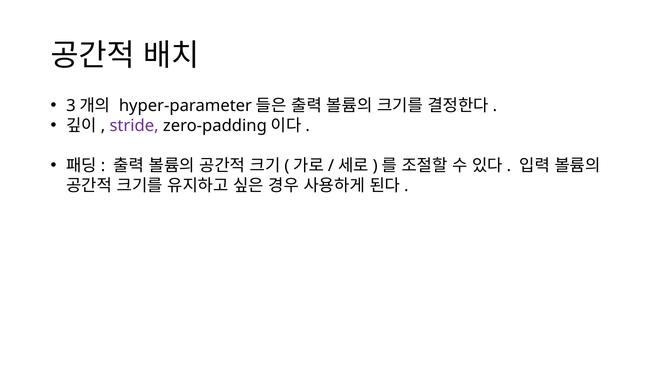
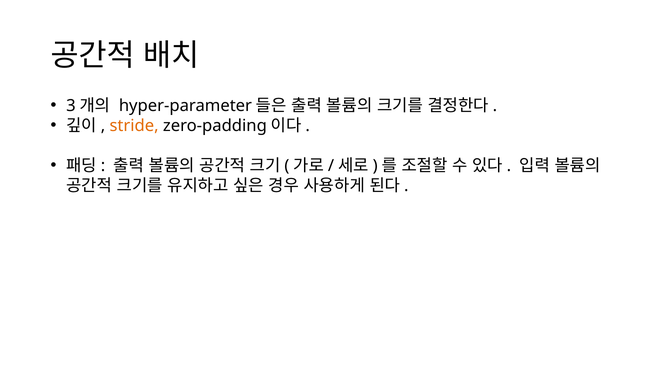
stride colour: purple -> orange
